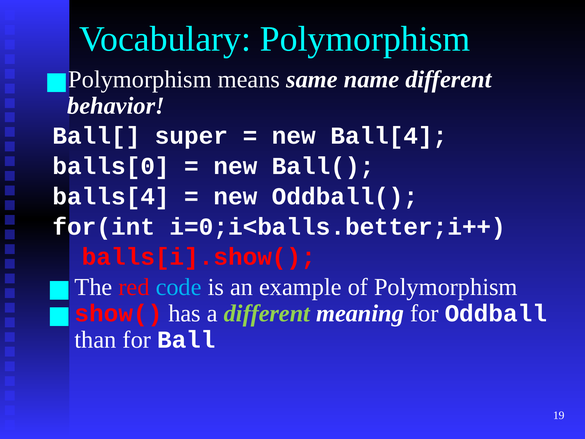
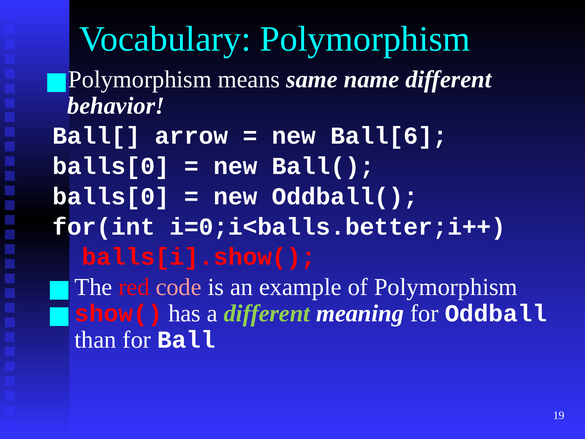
super: super -> arrow
Ball[4: Ball[4 -> Ball[6
balls[4 at (111, 196): balls[4 -> balls[0
code colour: light blue -> pink
